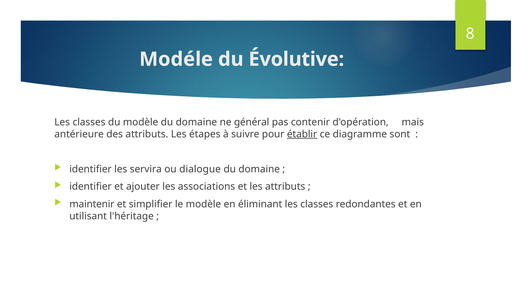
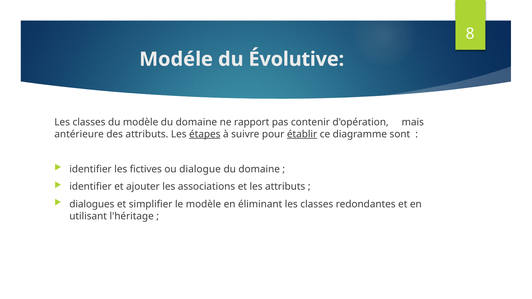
général: général -> rapport
étapes underline: none -> present
servira: servira -> fictives
maintenir: maintenir -> dialogues
